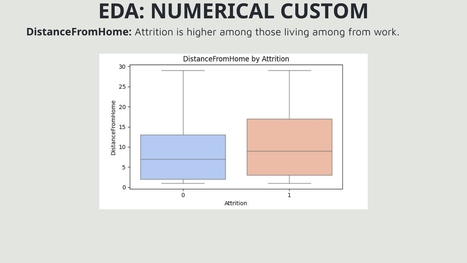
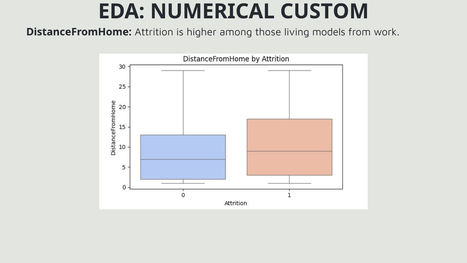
living among: among -> models
